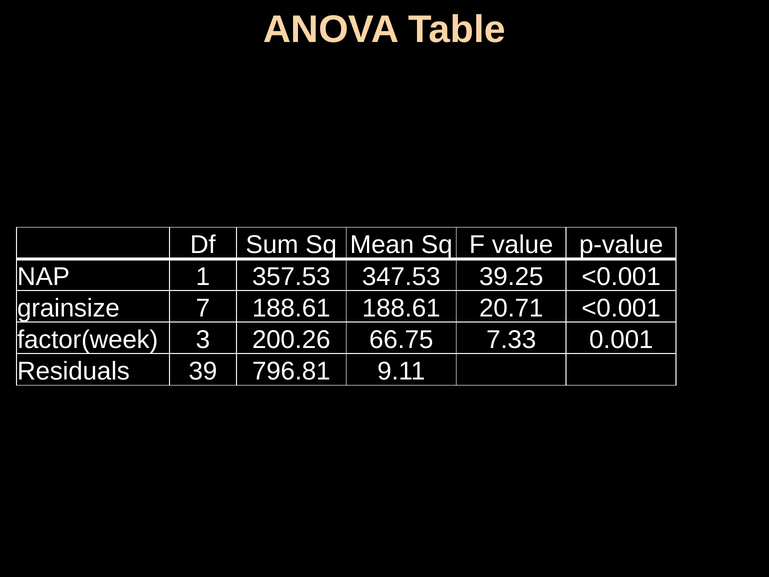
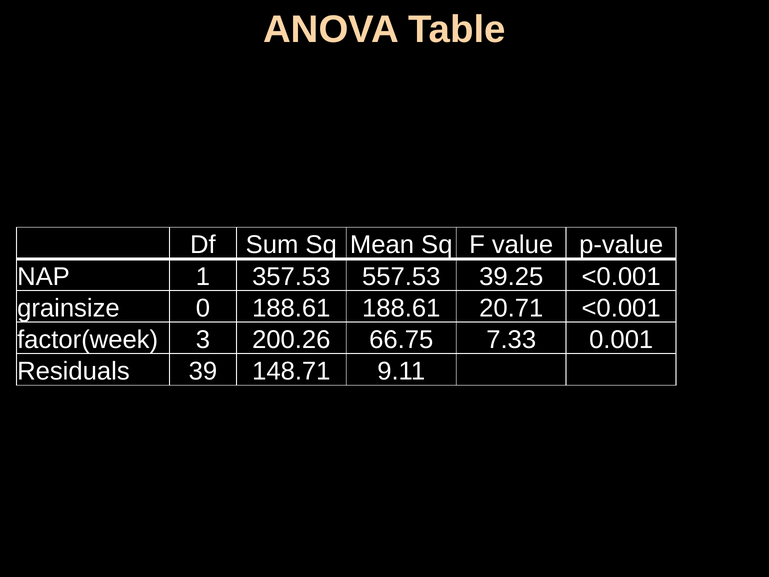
347.53: 347.53 -> 557.53
7: 7 -> 0
796.81: 796.81 -> 148.71
